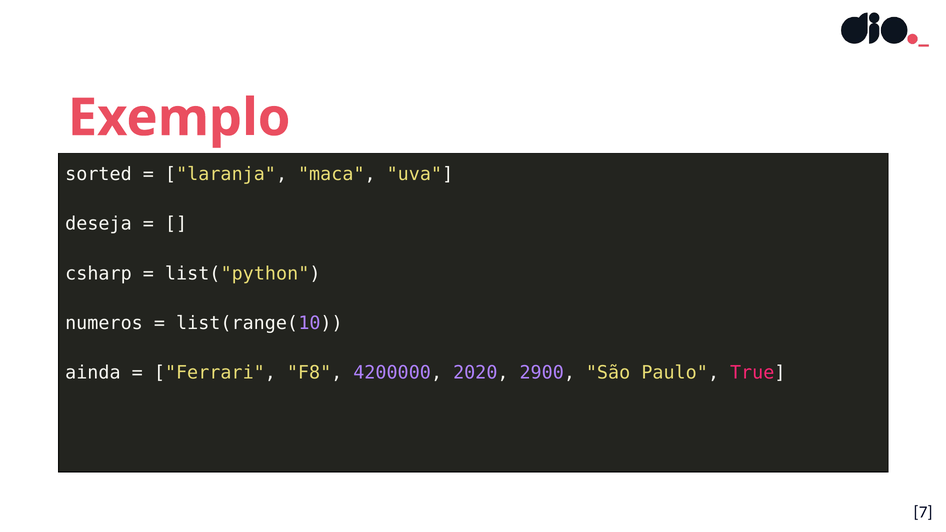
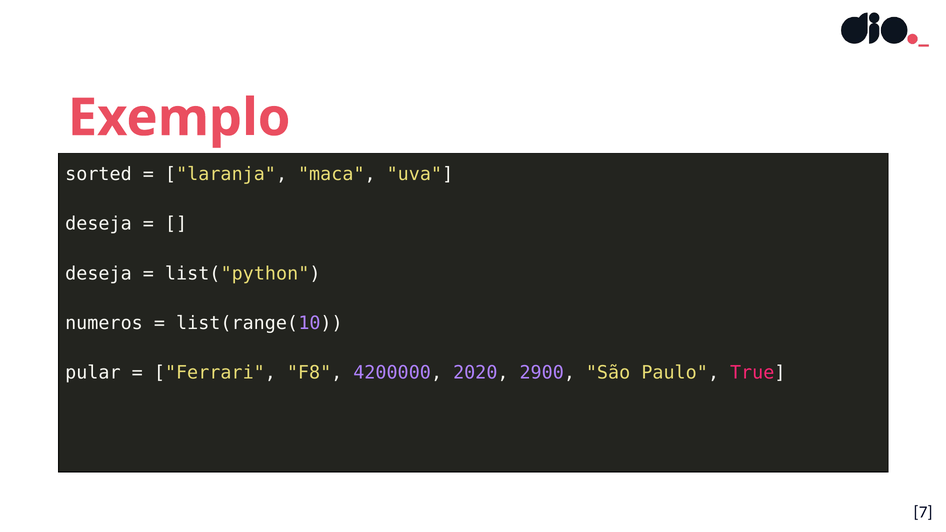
csharp at (98, 274): csharp -> deseja
ainda: ainda -> pular
